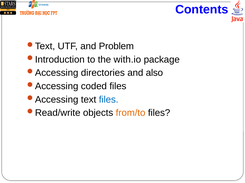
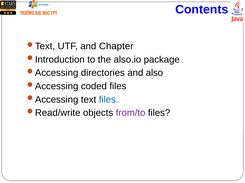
Problem: Problem -> Chapter
with.io: with.io -> also.io
from/to colour: orange -> purple
